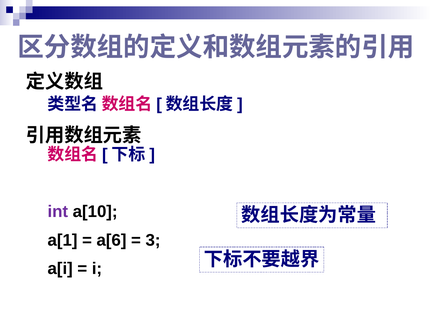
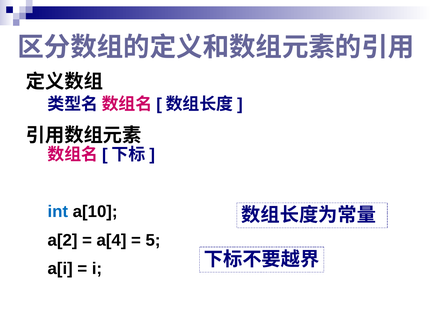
int colour: purple -> blue
a[1: a[1 -> a[2
a[6: a[6 -> a[4
3: 3 -> 5
